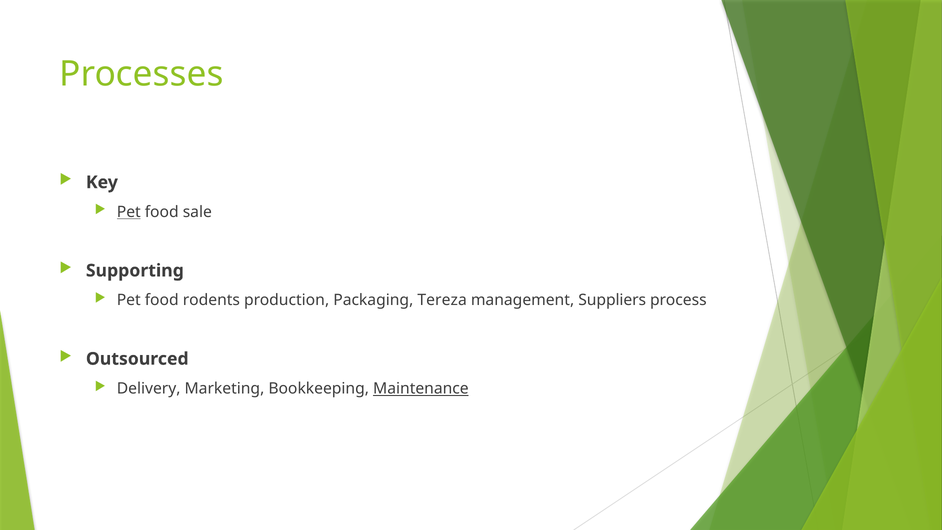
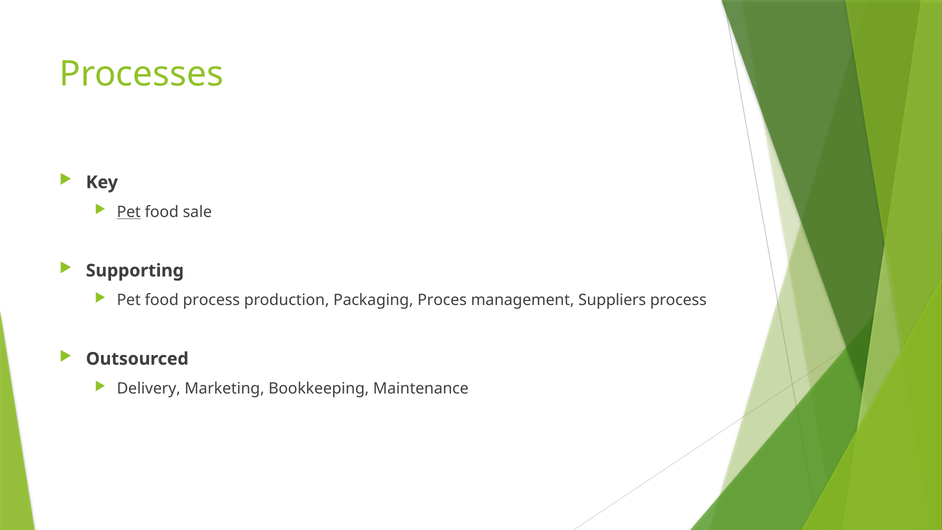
food rodents: rodents -> process
Tereza: Tereza -> Proces
Maintenance underline: present -> none
